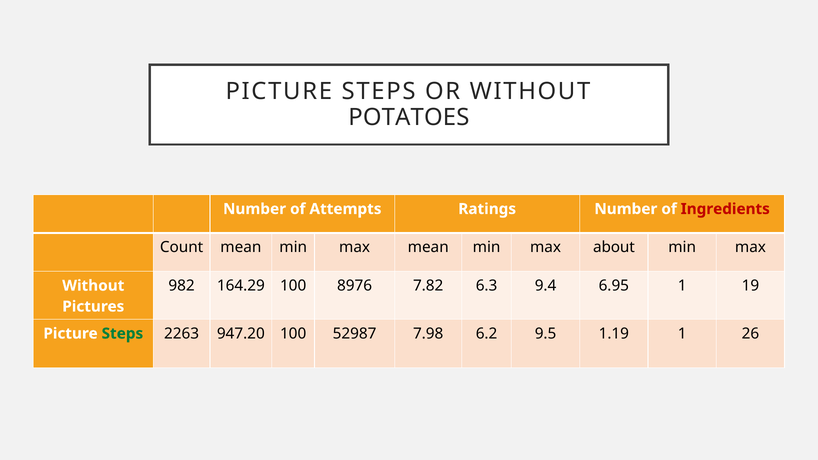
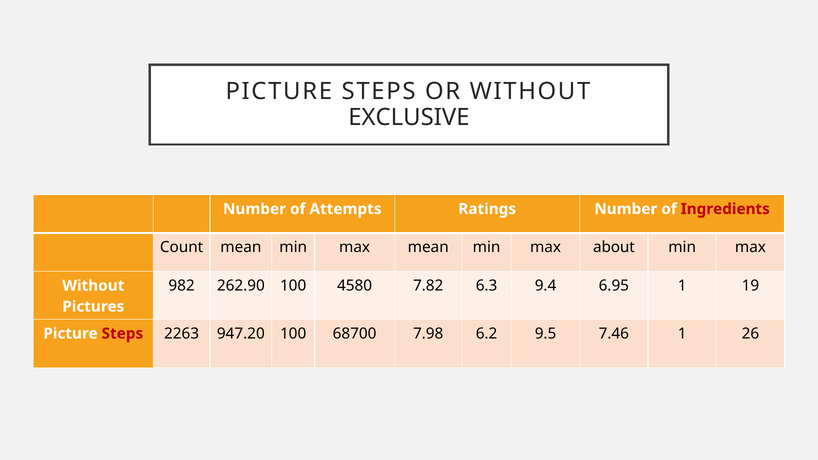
POTATOES: POTATOES -> EXCLUSIVE
164.29: 164.29 -> 262.90
8976: 8976 -> 4580
Steps at (122, 334) colour: green -> red
52987: 52987 -> 68700
1.19: 1.19 -> 7.46
